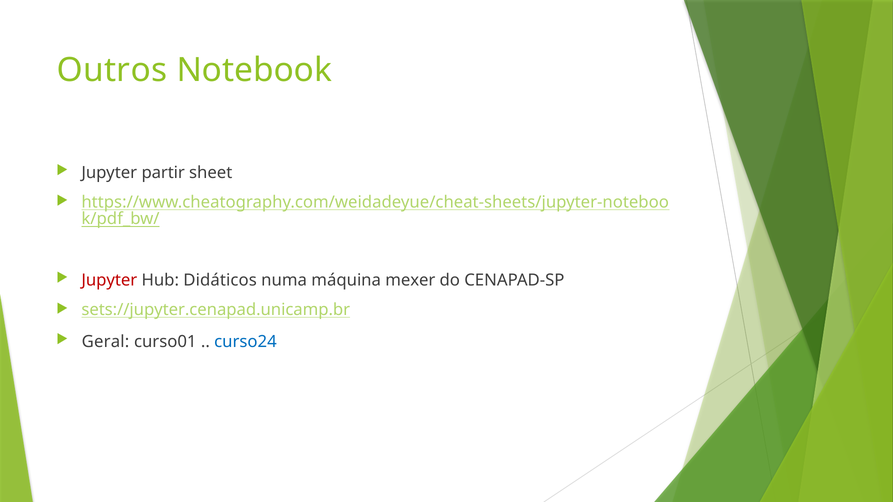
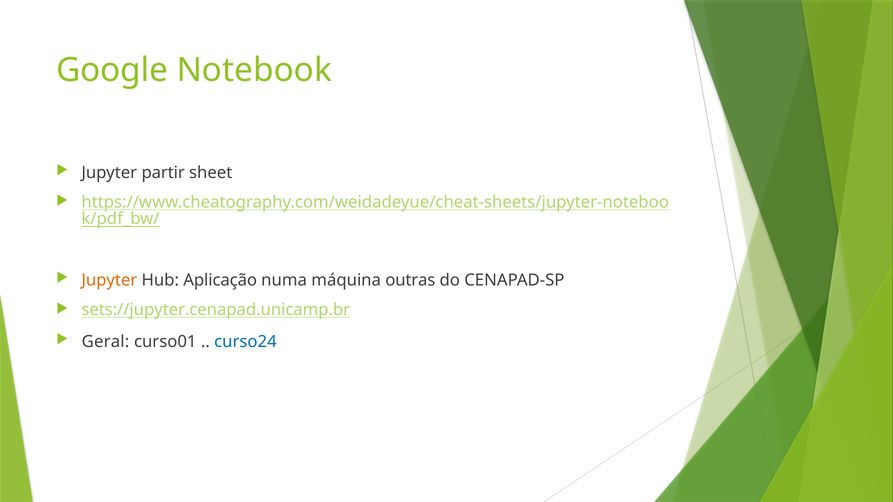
Outros: Outros -> Google
Jupyter at (109, 280) colour: red -> orange
Didáticos: Didáticos -> Aplicação
mexer: mexer -> outras
